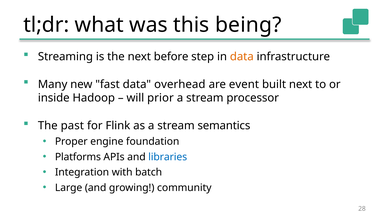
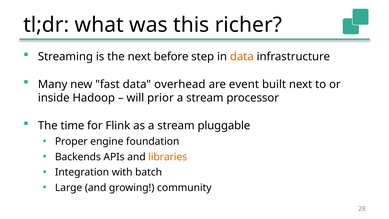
being: being -> richer
past: past -> time
semantics: semantics -> pluggable
Platforms: Platforms -> Backends
libraries colour: blue -> orange
